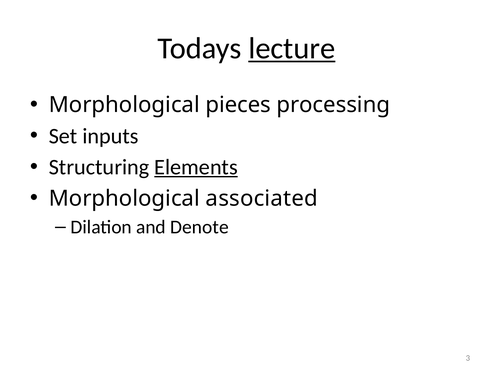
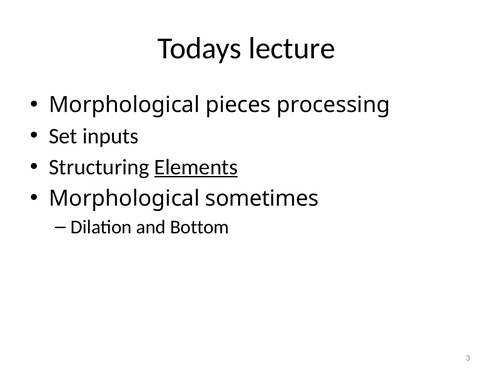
lecture underline: present -> none
associated: associated -> sometimes
Denote: Denote -> Bottom
